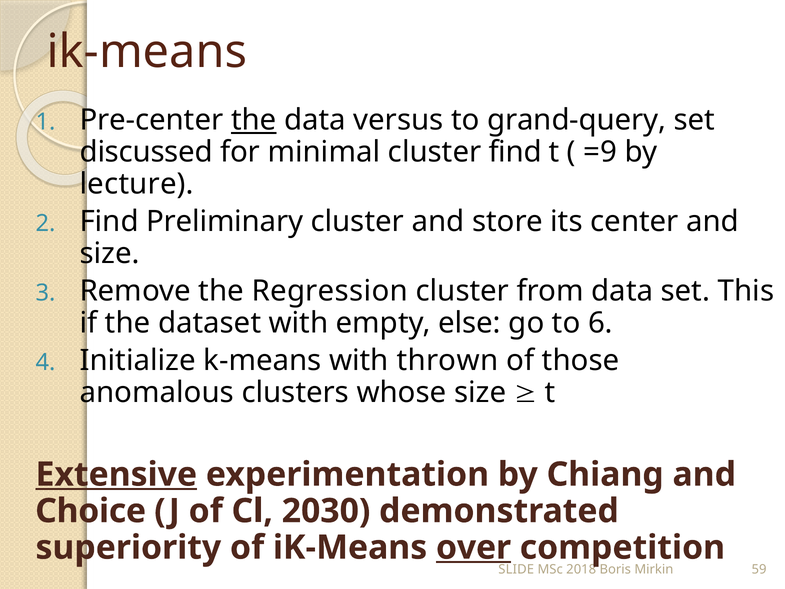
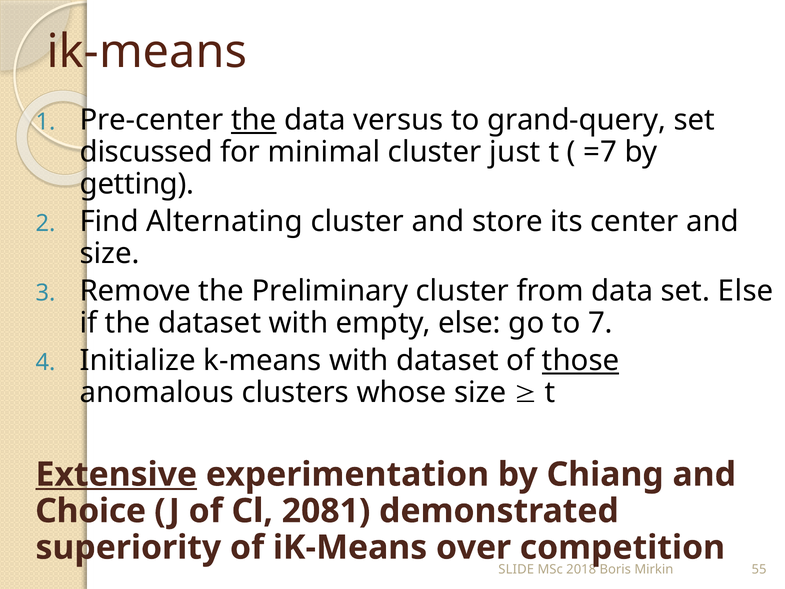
cluster find: find -> just
=9: =9 -> =7
lecture: lecture -> getting
Preliminary: Preliminary -> Alternating
Regression: Regression -> Preliminary
set This: This -> Else
6: 6 -> 7
with thrown: thrown -> dataset
those underline: none -> present
2030: 2030 -> 2081
over underline: present -> none
59: 59 -> 55
